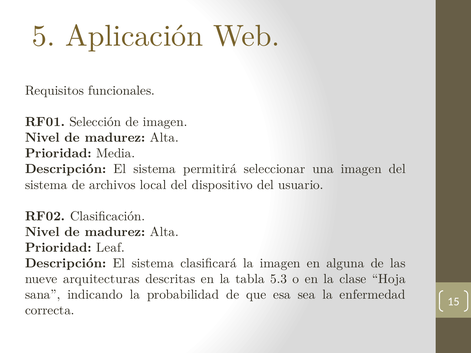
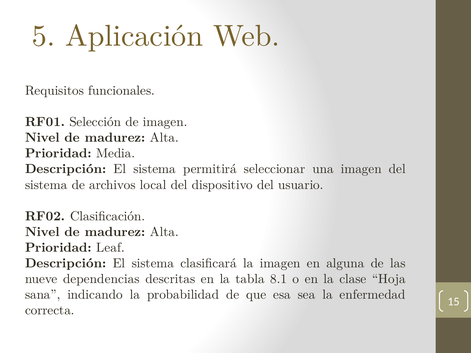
arquitecturas: arquitecturas -> dependencias
5.3: 5.3 -> 8.1
